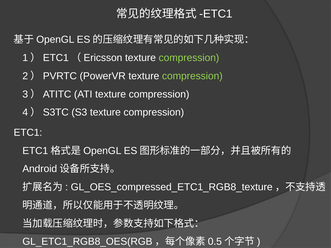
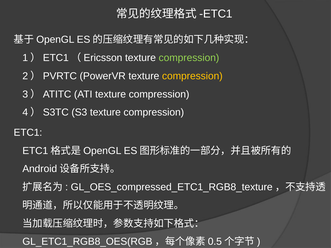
compression at (192, 76) colour: light green -> yellow
